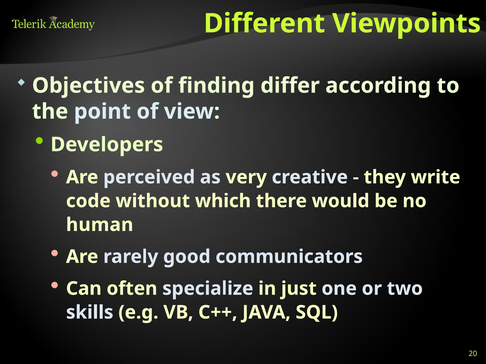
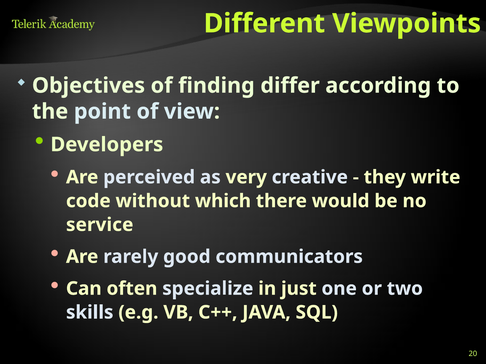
human: human -> service
